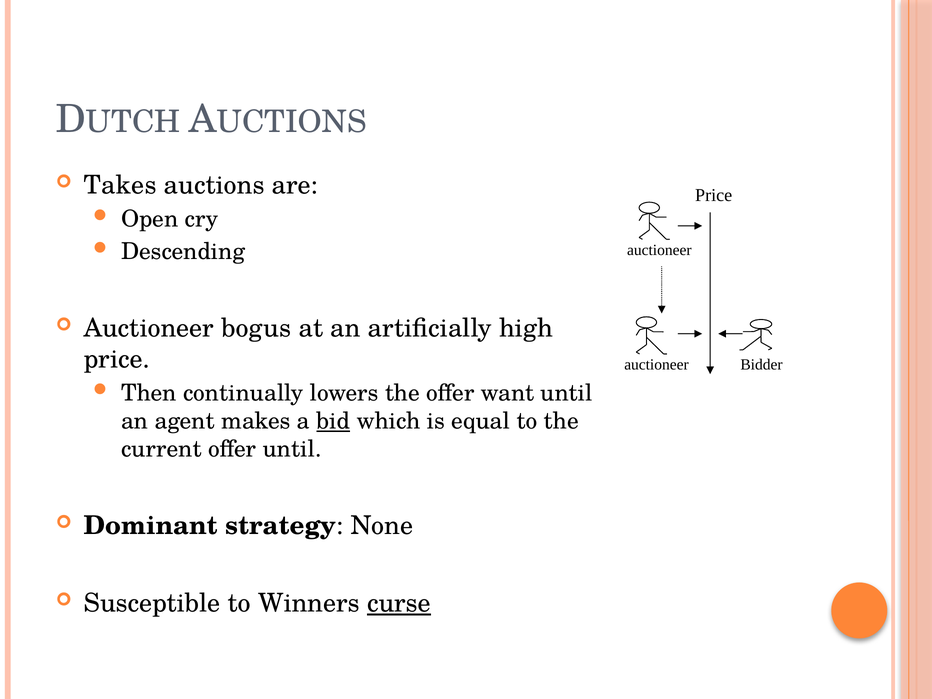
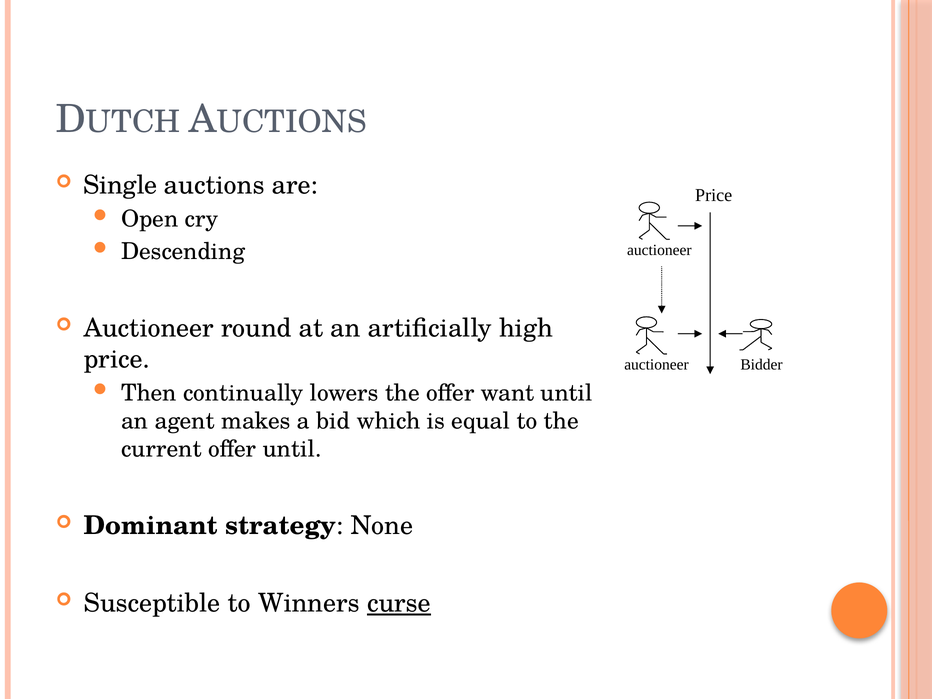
Takes: Takes -> Single
bogus: bogus -> round
bid underline: present -> none
